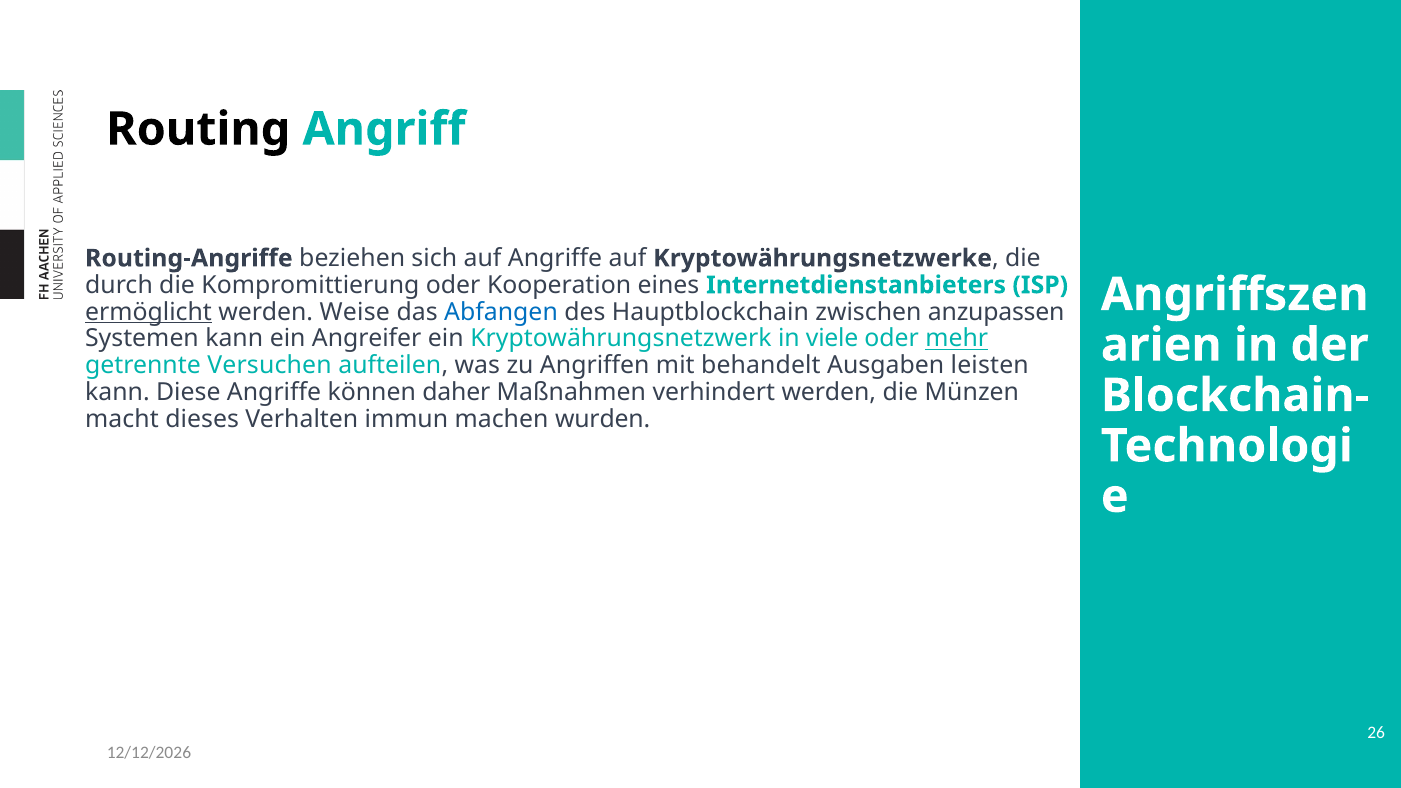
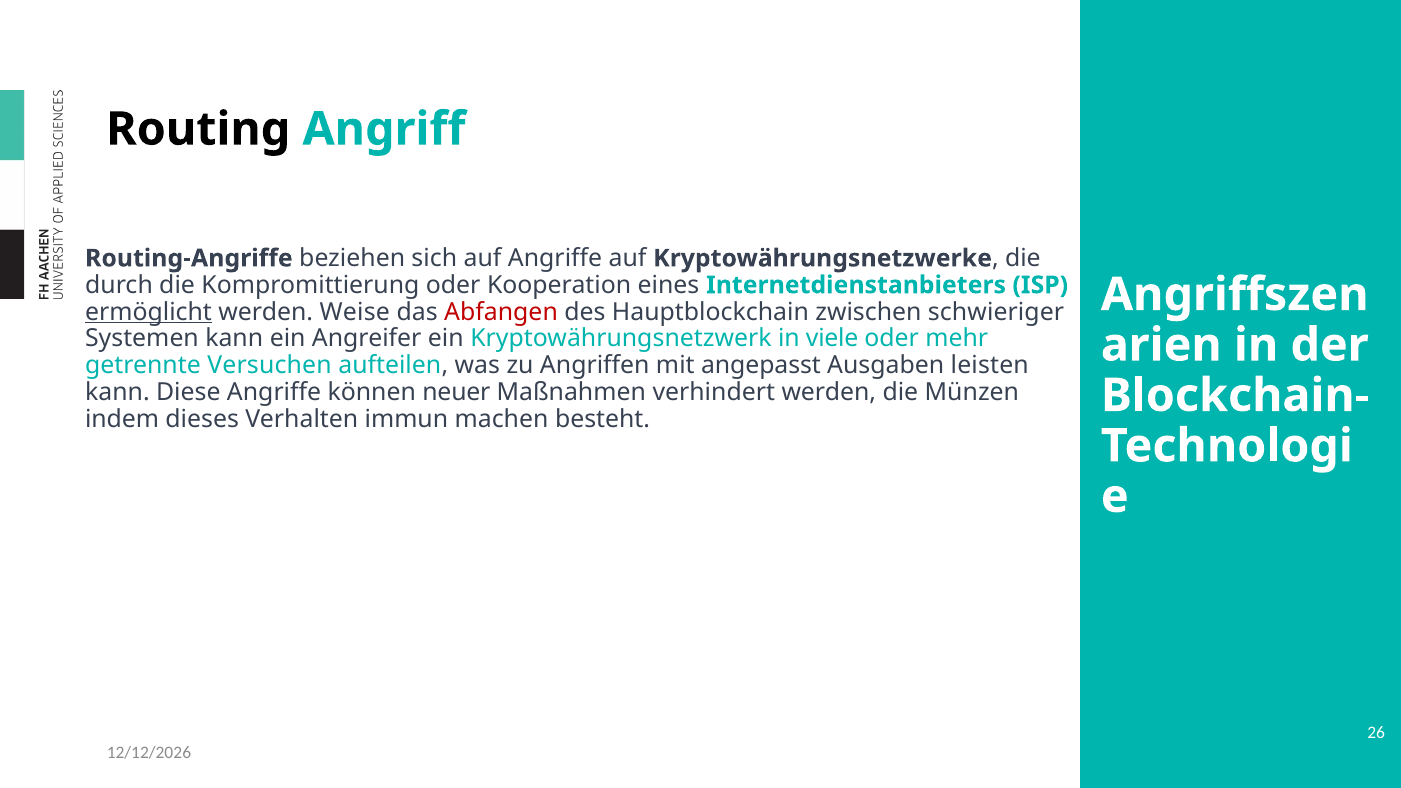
Abfangen colour: blue -> red
anzupassen: anzupassen -> schwieriger
mehr underline: present -> none
behandelt: behandelt -> angepasst
daher: daher -> neuer
macht: macht -> indem
wurden: wurden -> besteht
